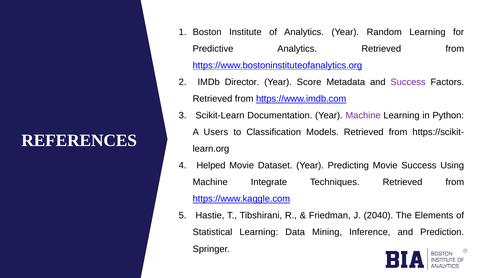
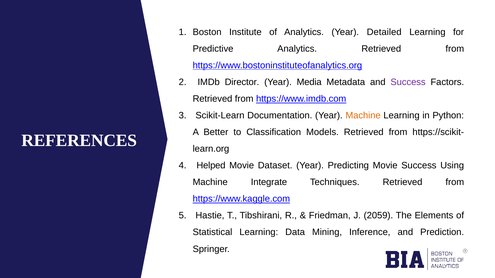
Random: Random -> Detailed
Score: Score -> Media
Machine at (363, 116) colour: purple -> orange
Users: Users -> Better
2040: 2040 -> 2059
